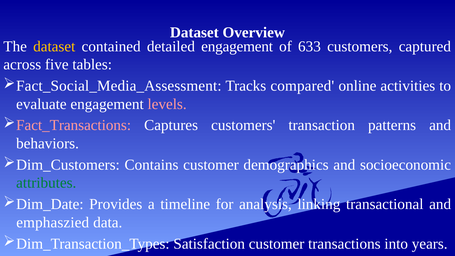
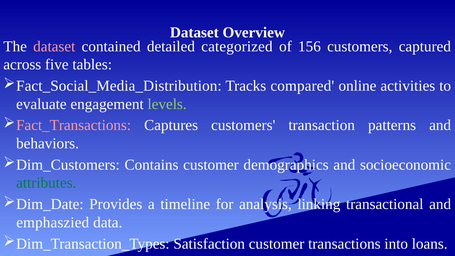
dataset at (54, 46) colour: yellow -> pink
detailed engagement: engagement -> categorized
633: 633 -> 156
Fact_Social_Media_Assessment: Fact_Social_Media_Assessment -> Fact_Social_Media_Distribution
levels colour: pink -> light green
years: years -> loans
